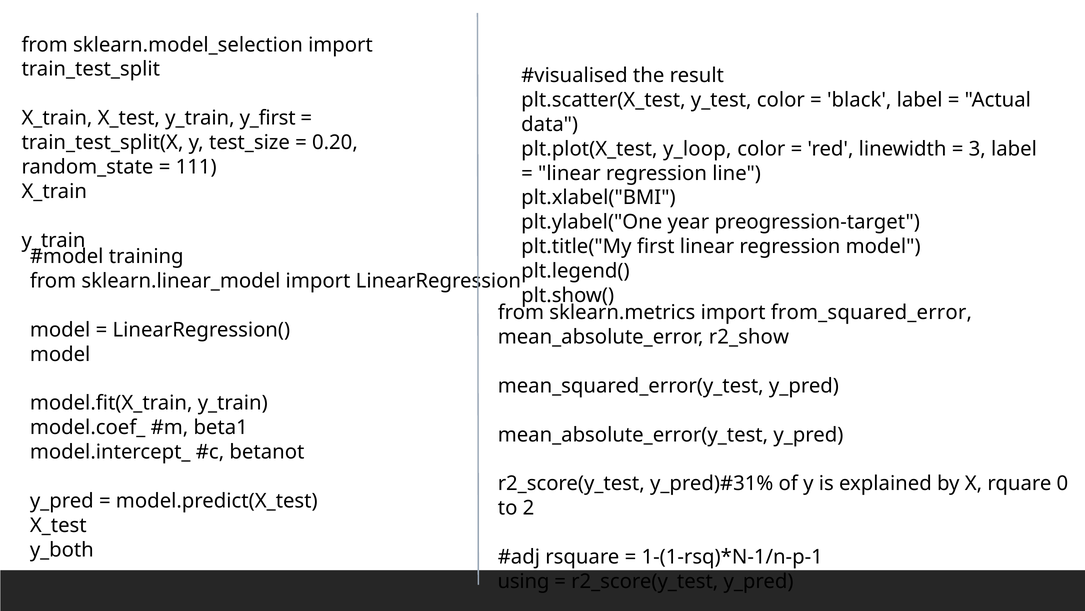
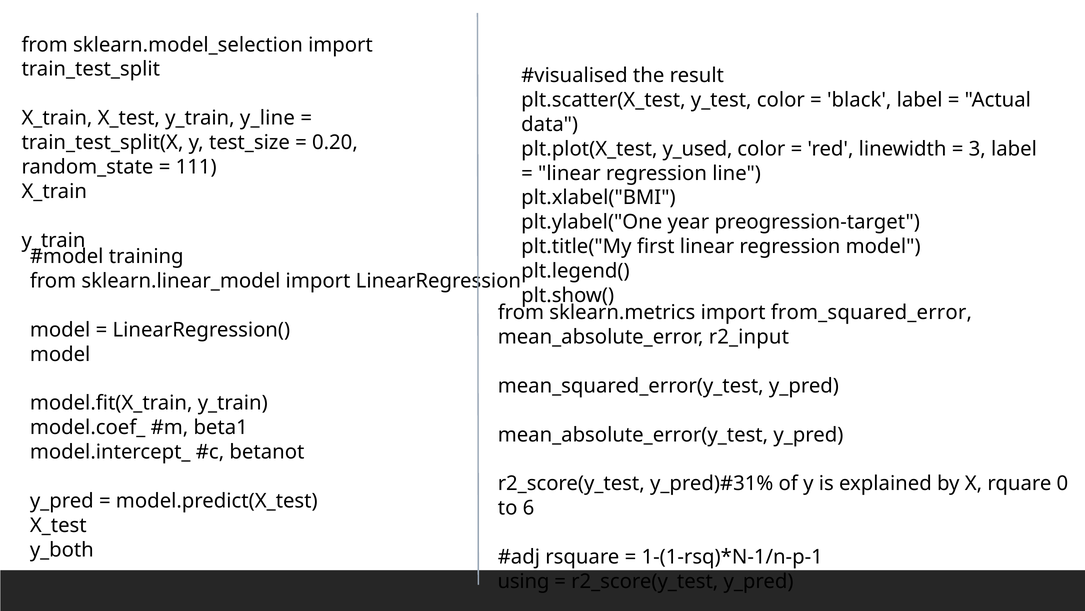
y_first: y_first -> y_line
y_loop: y_loop -> y_used
r2_show: r2_show -> r2_input
2: 2 -> 6
